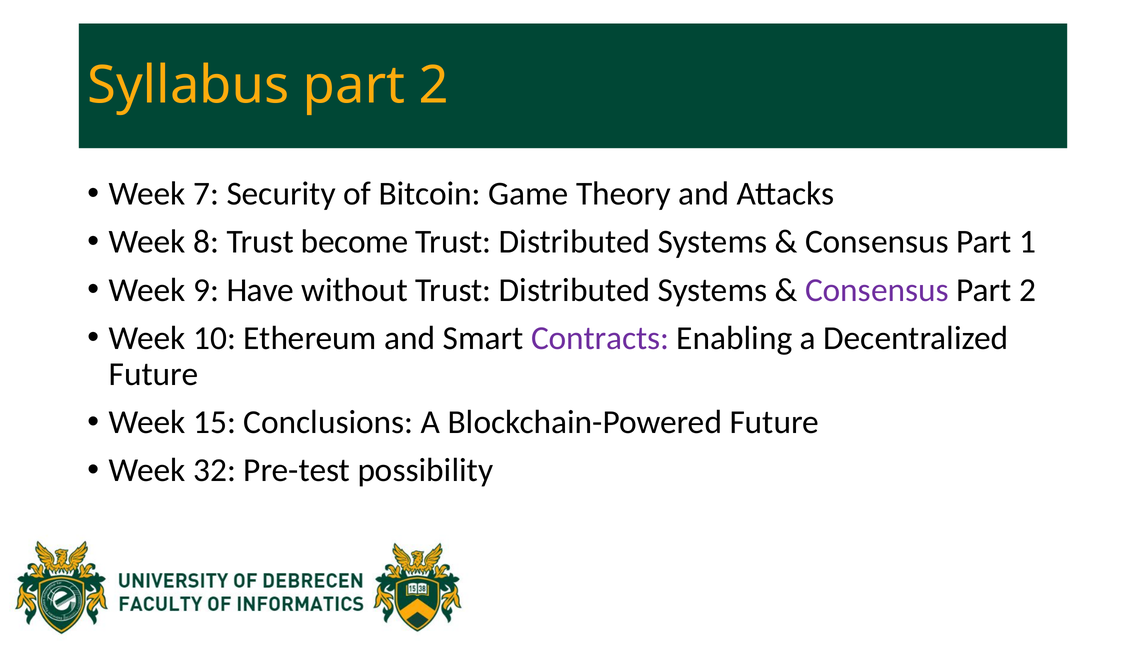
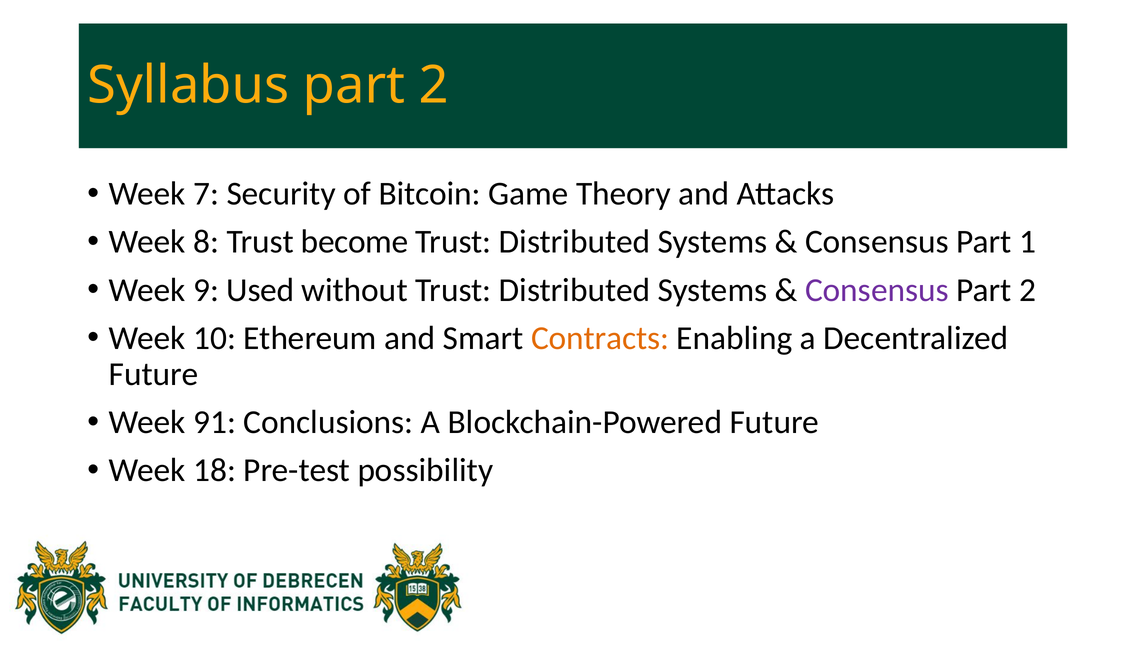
Have: Have -> Used
Contracts colour: purple -> orange
15: 15 -> 91
32: 32 -> 18
